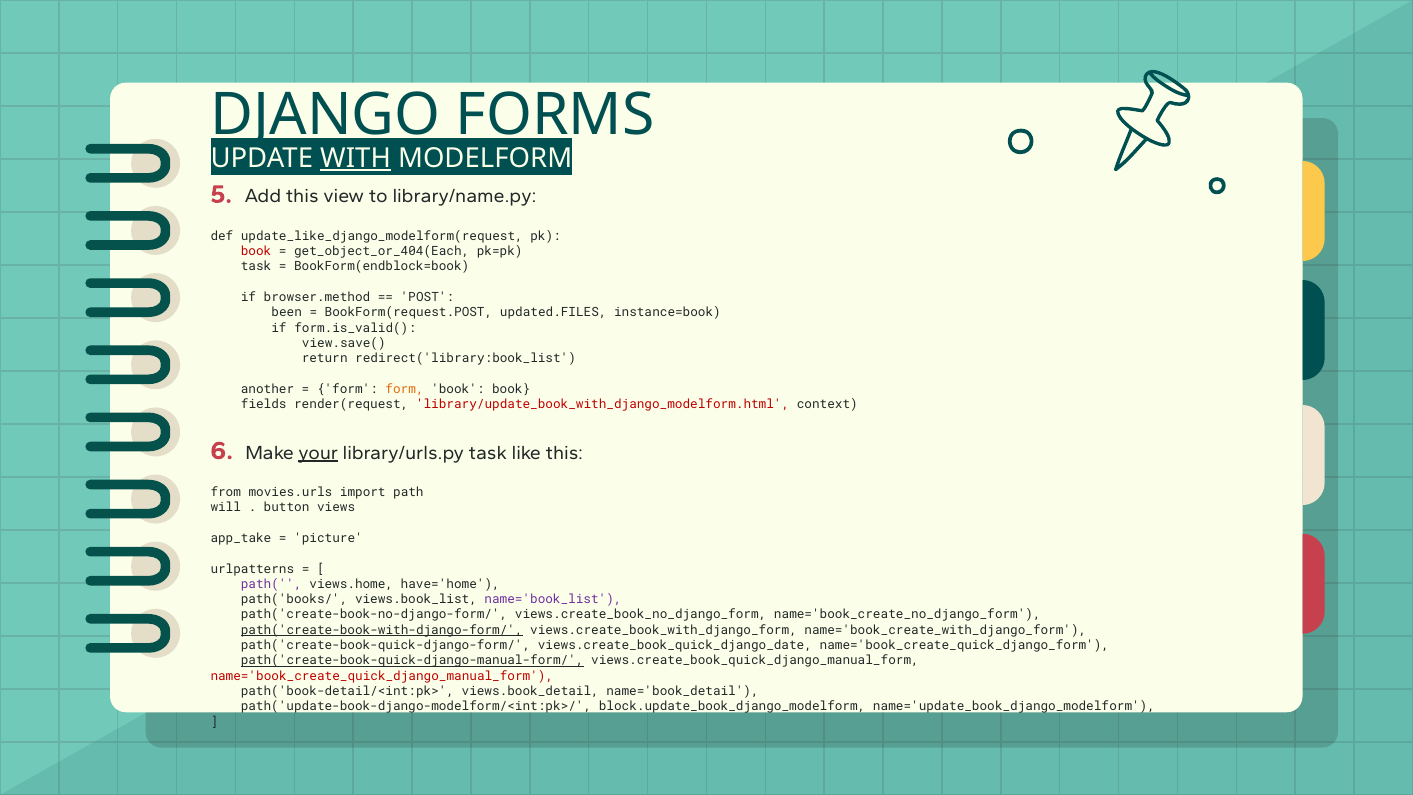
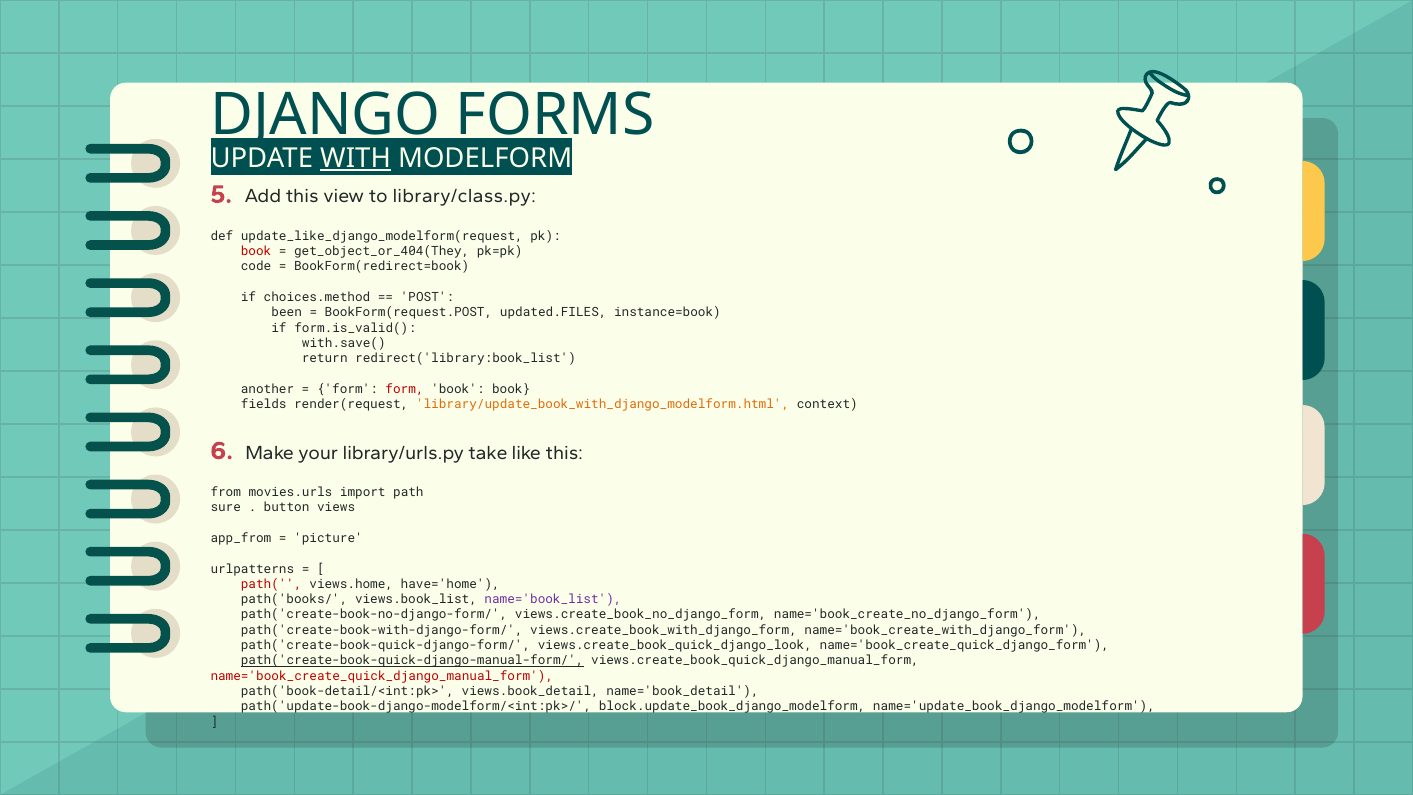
library/name.py: library/name.py -> library/class.py
get_object_or_404(Each: get_object_or_404(Each -> get_object_or_404(They
task at (256, 267): task -> code
BookForm(endblock=book: BookForm(endblock=book -> BookForm(redirect=book
browser.method: browser.method -> choices.method
view.save(: view.save( -> with.save(
form at (405, 389) colour: orange -> red
library/update_book_with_django_modelform.html colour: red -> orange
your underline: present -> none
library/urls.py task: task -> take
will: will -> sure
app_take: app_take -> app_from
path( colour: purple -> red
path('create-book-with-django-form/ underline: present -> none
views.create_book_quick_django_date: views.create_book_quick_django_date -> views.create_book_quick_django_look
